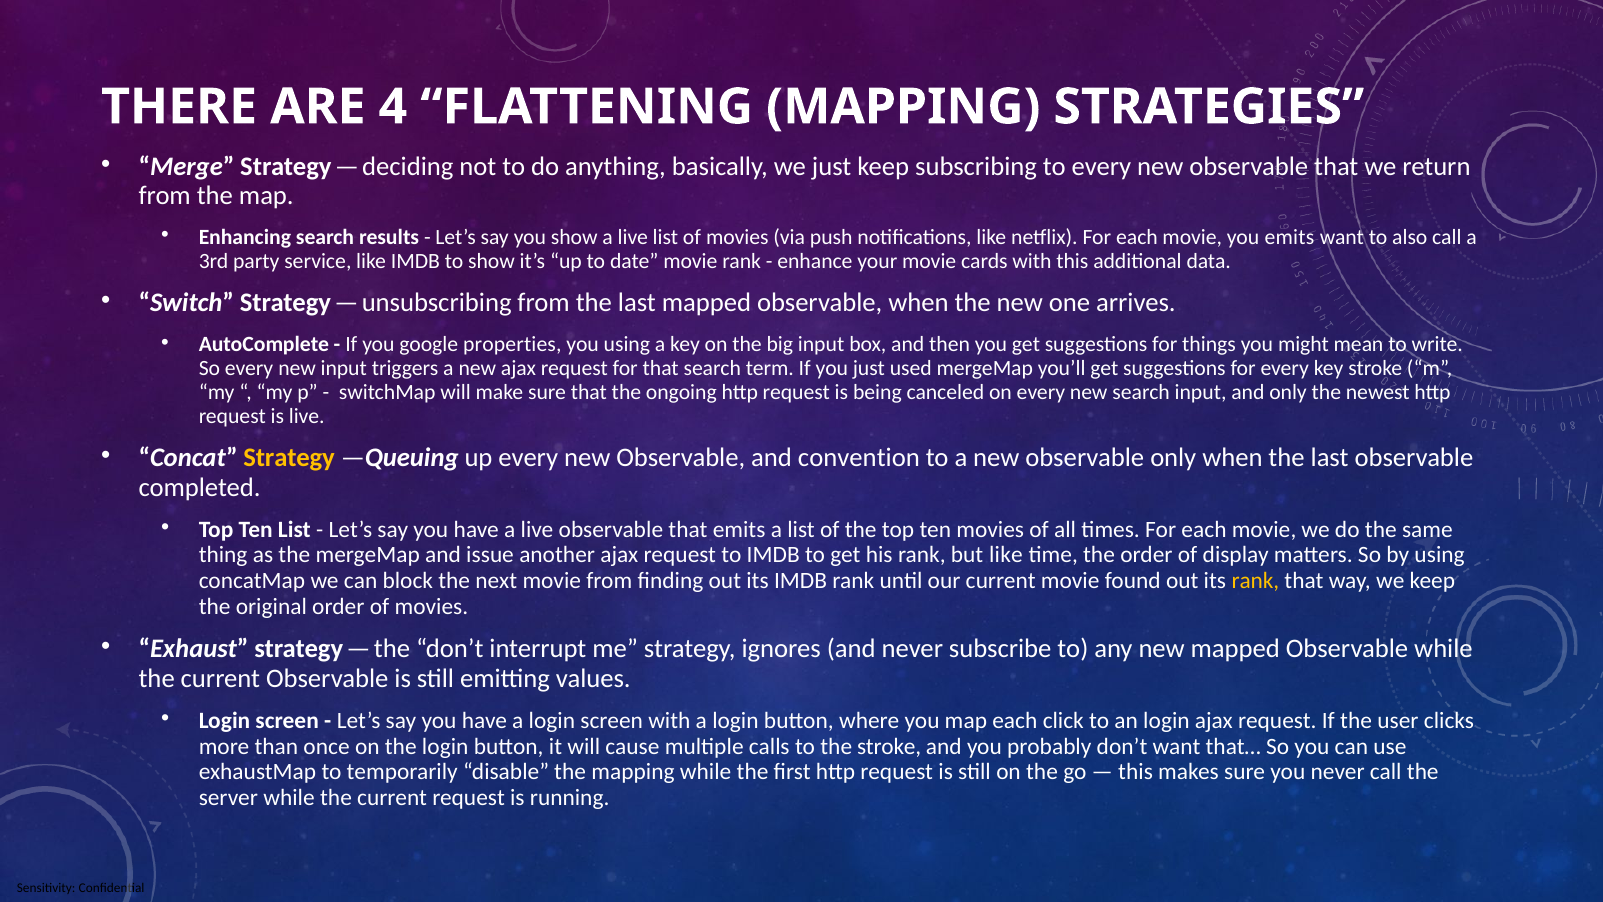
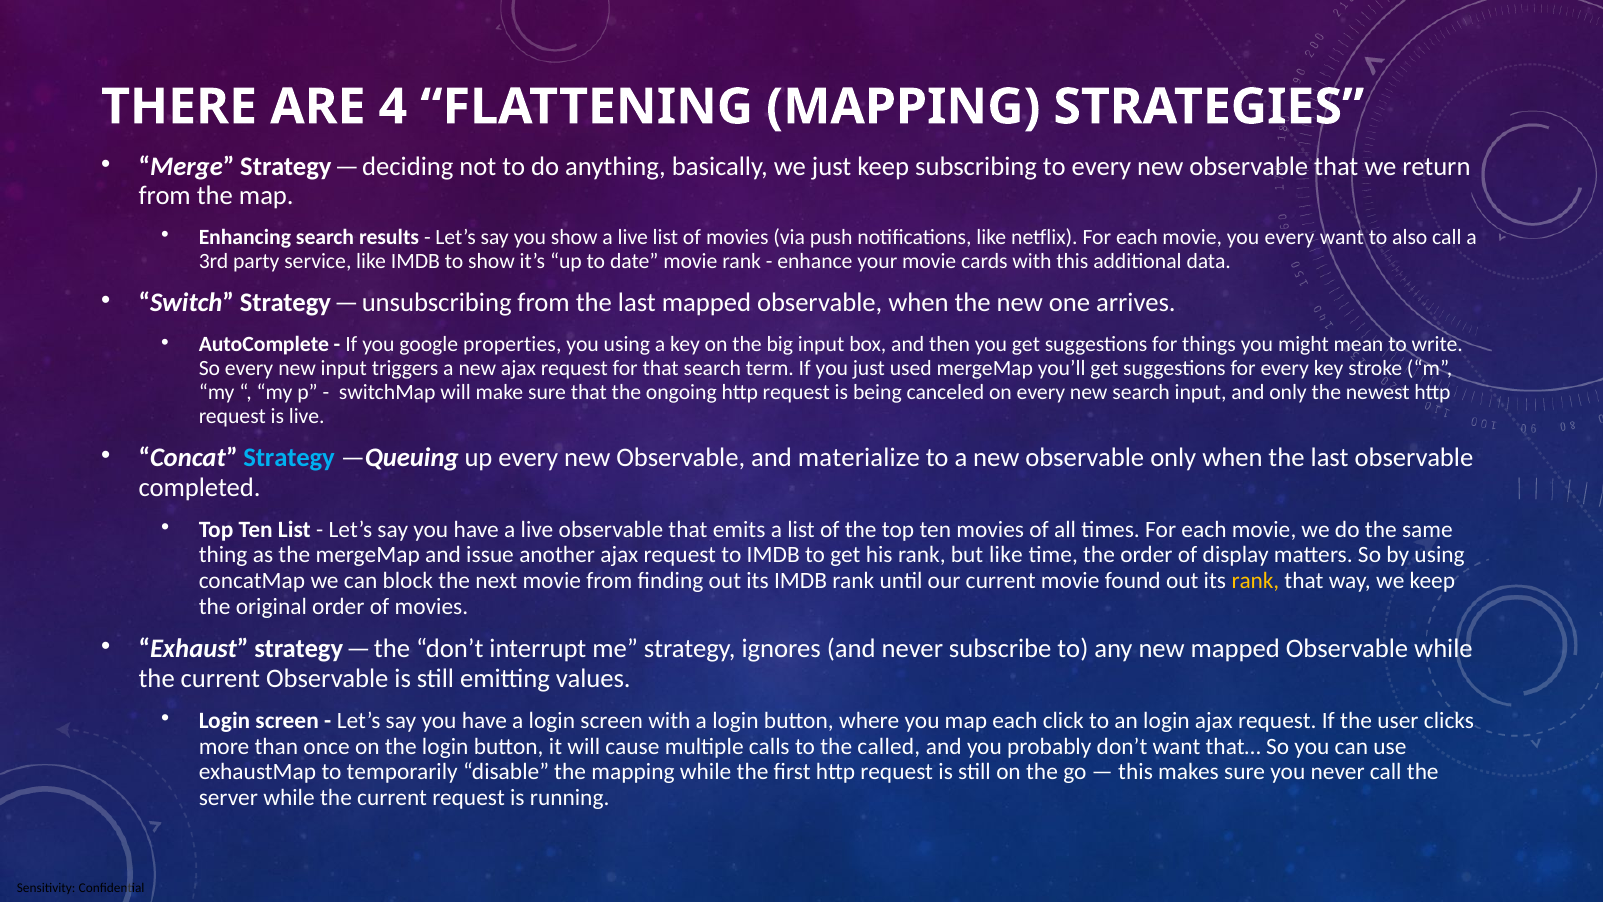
you emits: emits -> every
Strategy at (289, 458) colour: yellow -> light blue
convention: convention -> materialize
the stroke: stroke -> called
